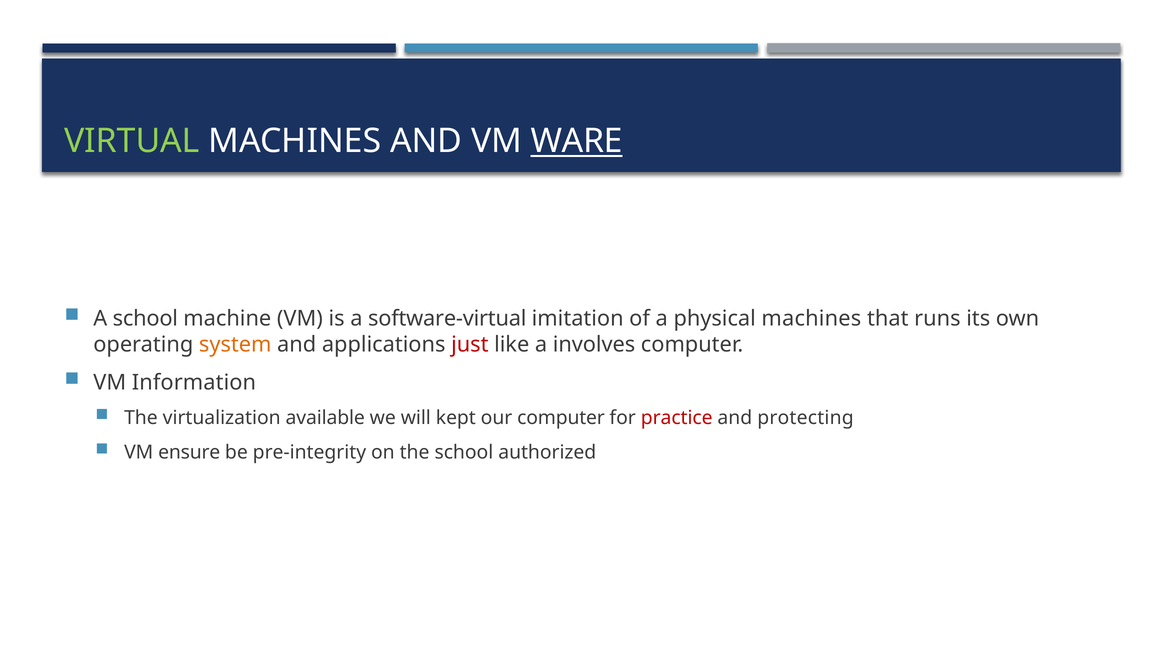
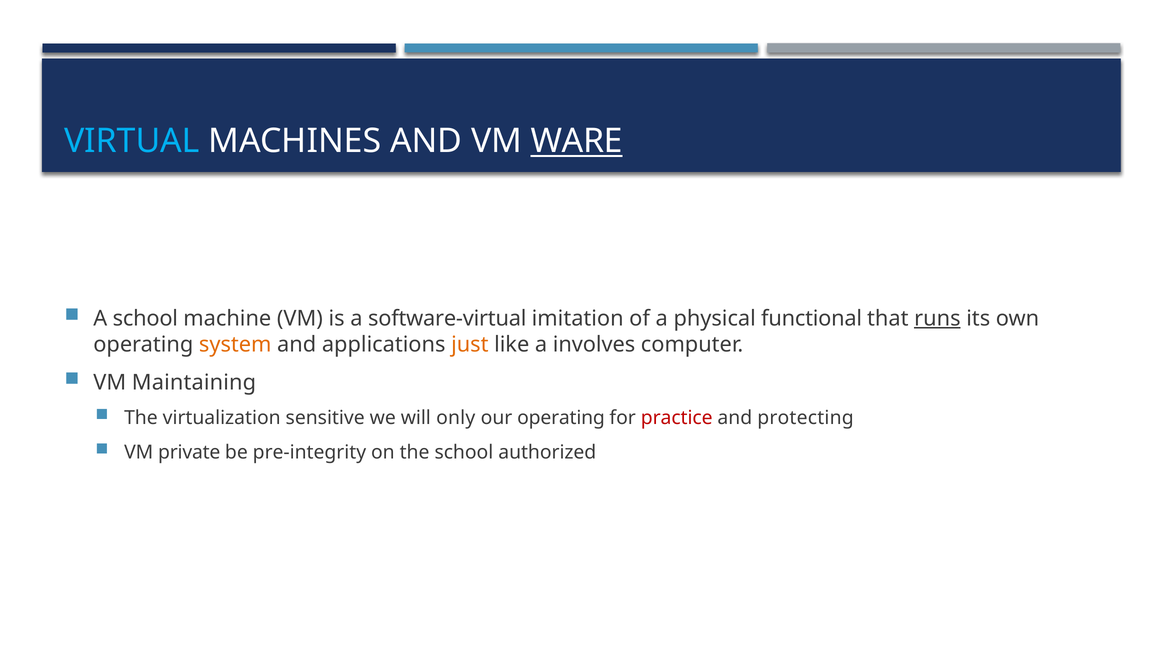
VIRTUAL colour: light green -> light blue
physical machines: machines -> functional
runs underline: none -> present
just colour: red -> orange
Information: Information -> Maintaining
available: available -> sensitive
kept: kept -> only
our computer: computer -> operating
ensure: ensure -> private
